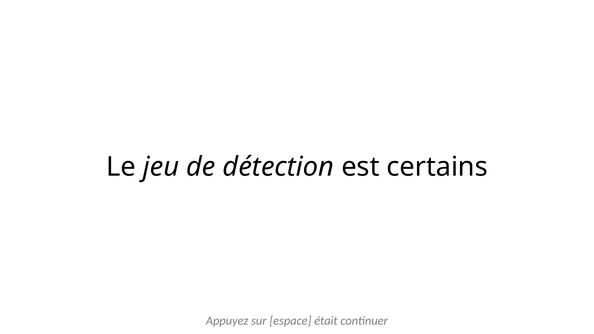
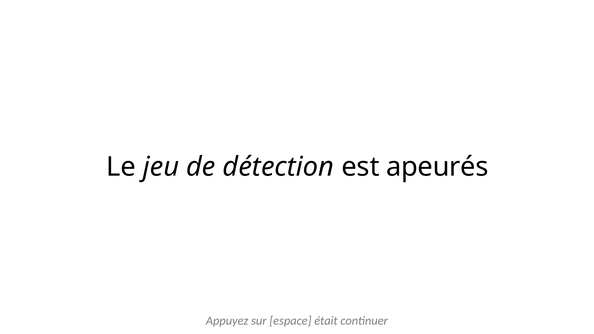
certains: certains -> apeurés
